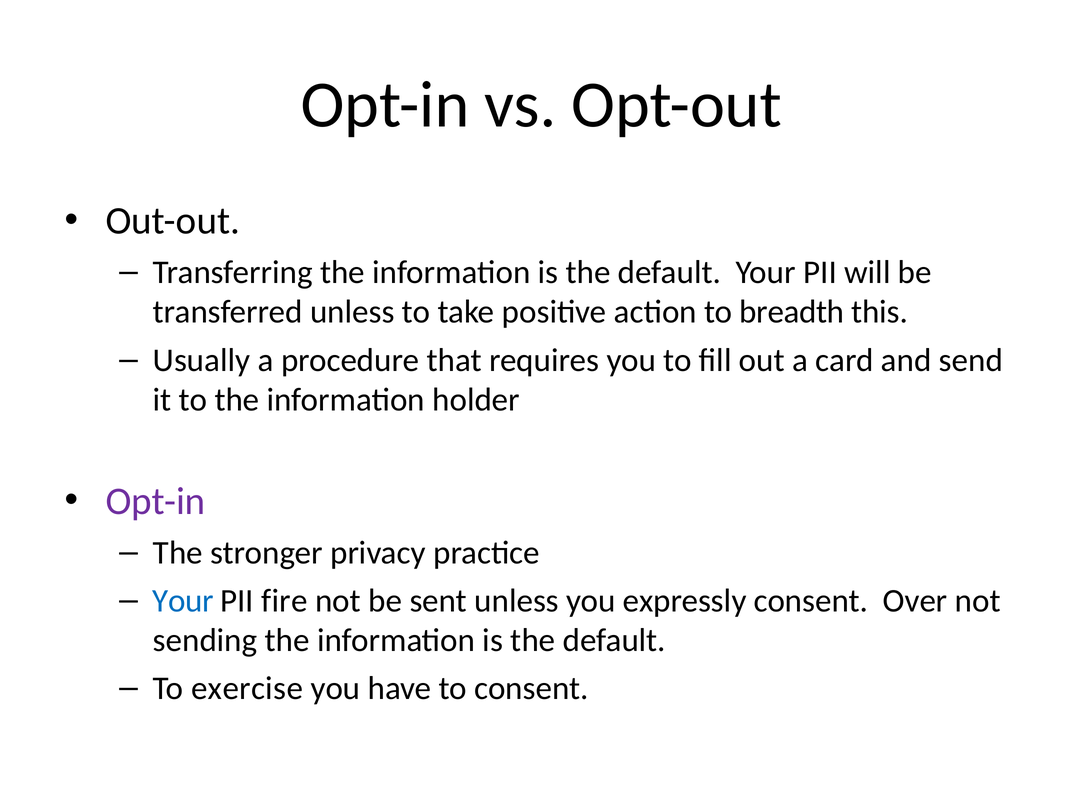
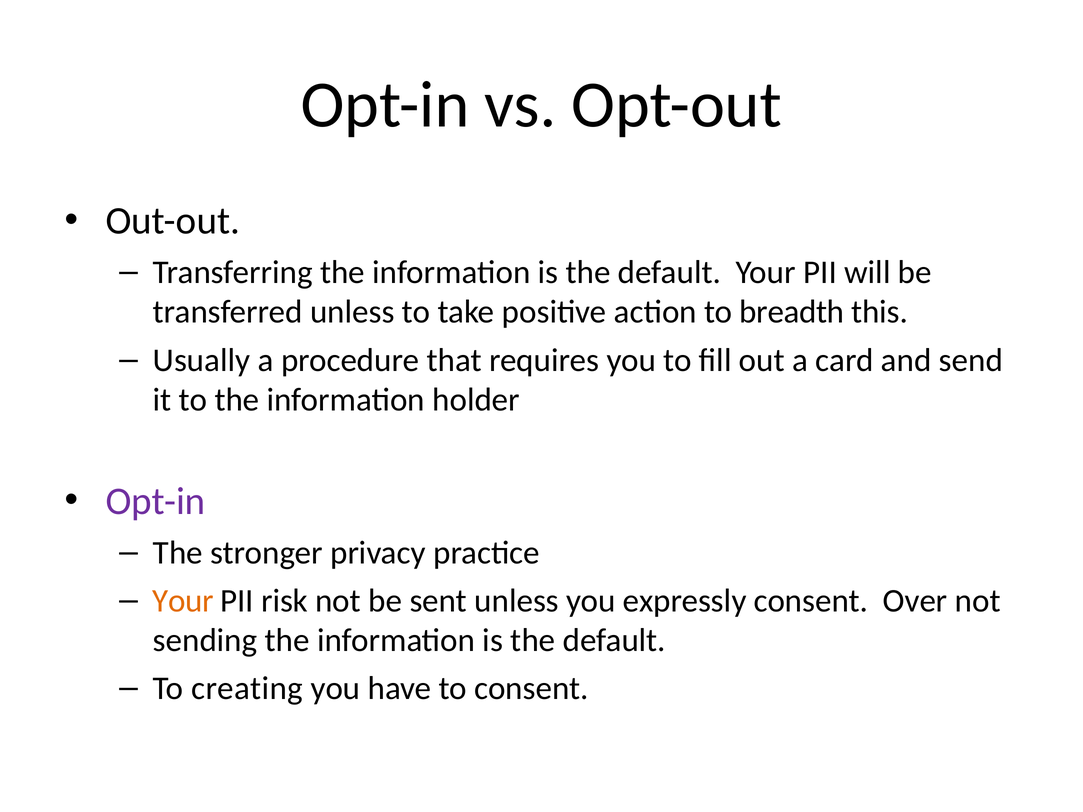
Your at (183, 601) colour: blue -> orange
fire: fire -> risk
exercise: exercise -> creating
